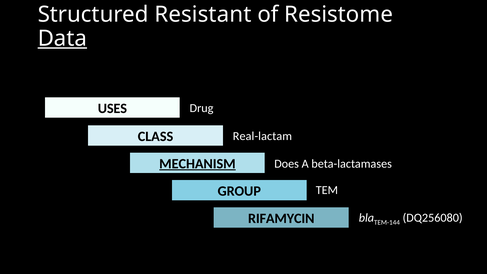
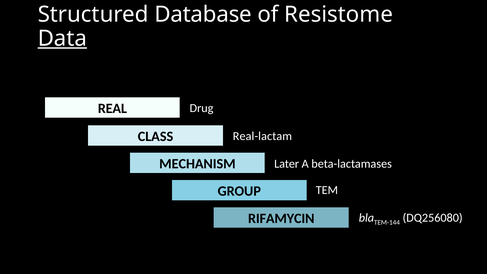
Resistant: Resistant -> Database
USES: USES -> REAL
MECHANISM underline: present -> none
Does: Does -> Later
